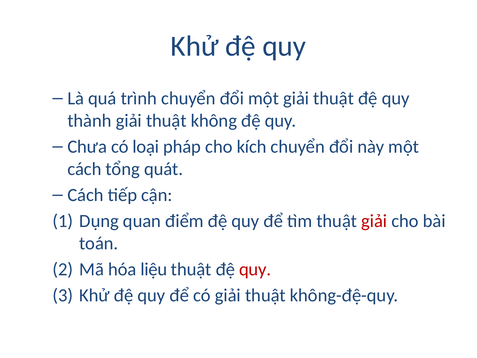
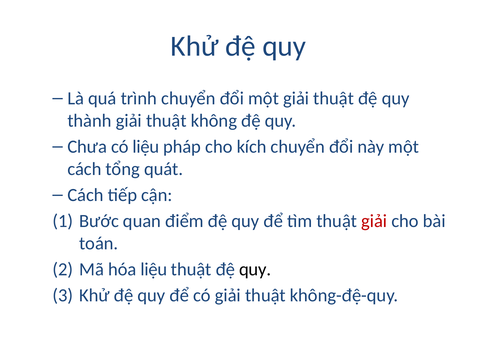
có loại: loại -> liệu
Dụng: Dụng -> Bước
quy at (255, 269) colour: red -> black
